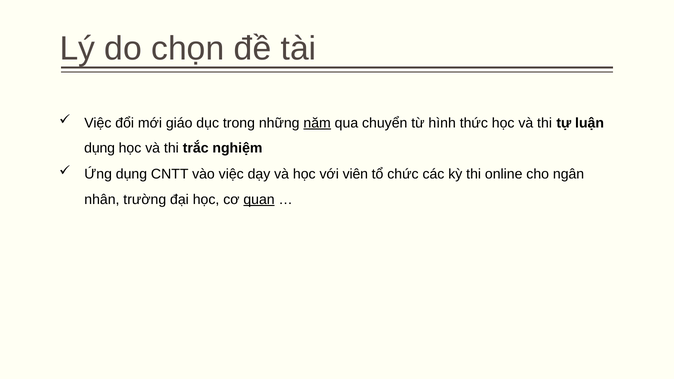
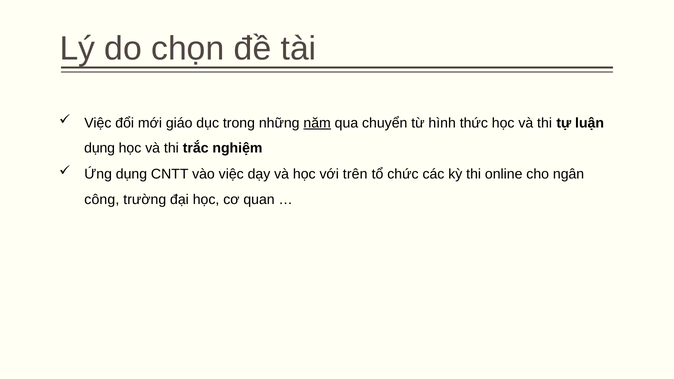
viên: viên -> trên
nhân: nhân -> công
quan underline: present -> none
